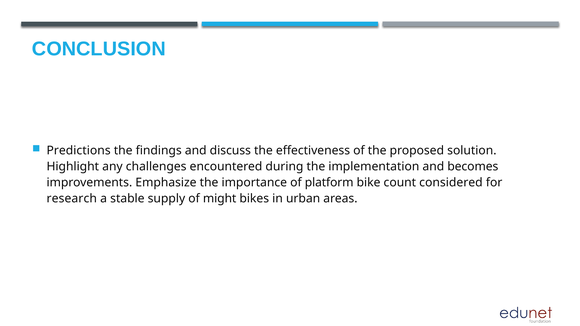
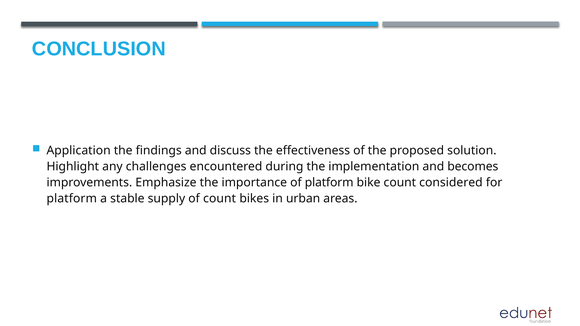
Predictions: Predictions -> Application
research at (72, 199): research -> platform
of might: might -> count
